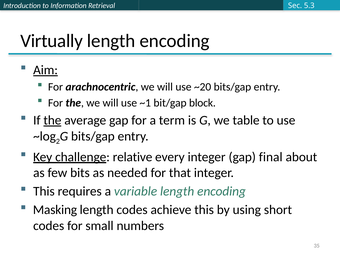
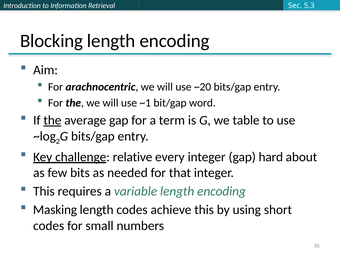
Virtually: Virtually -> Blocking
Aim underline: present -> none
block: block -> word
final: final -> hard
